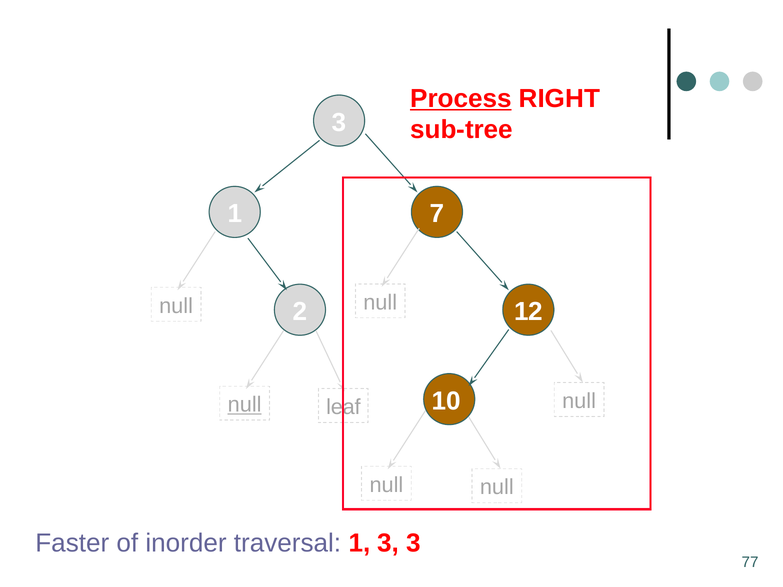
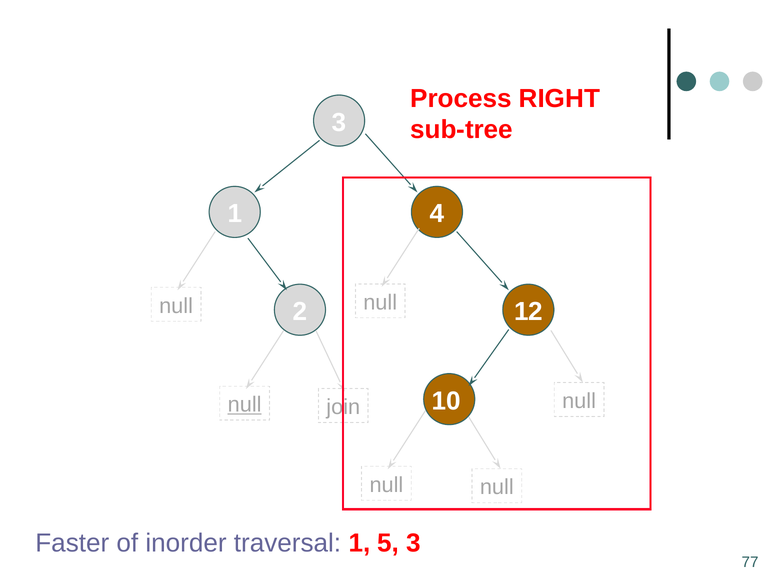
Process underline: present -> none
7: 7 -> 4
leaf: leaf -> join
1 3: 3 -> 5
